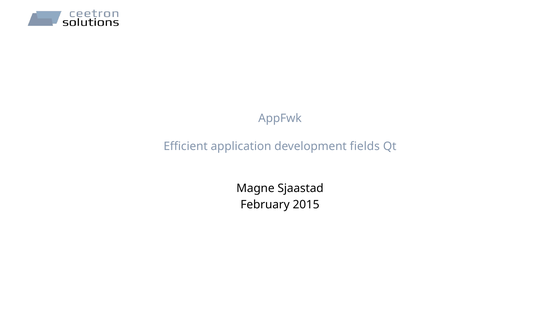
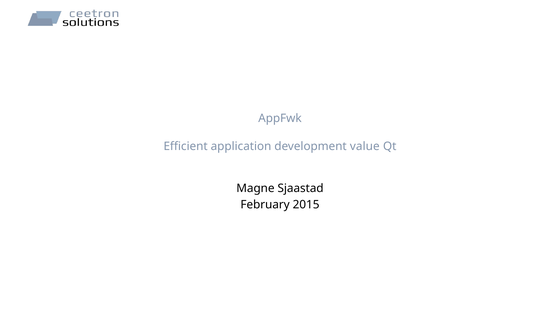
fields: fields -> value
